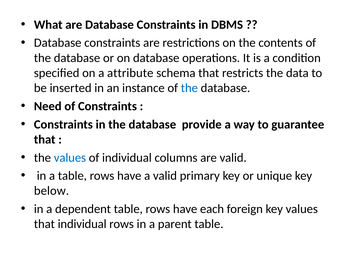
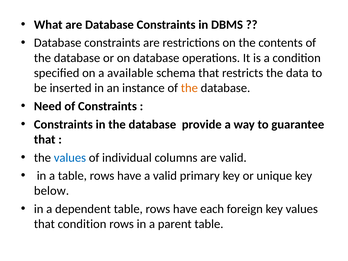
attribute: attribute -> available
the at (189, 88) colour: blue -> orange
that individual: individual -> condition
